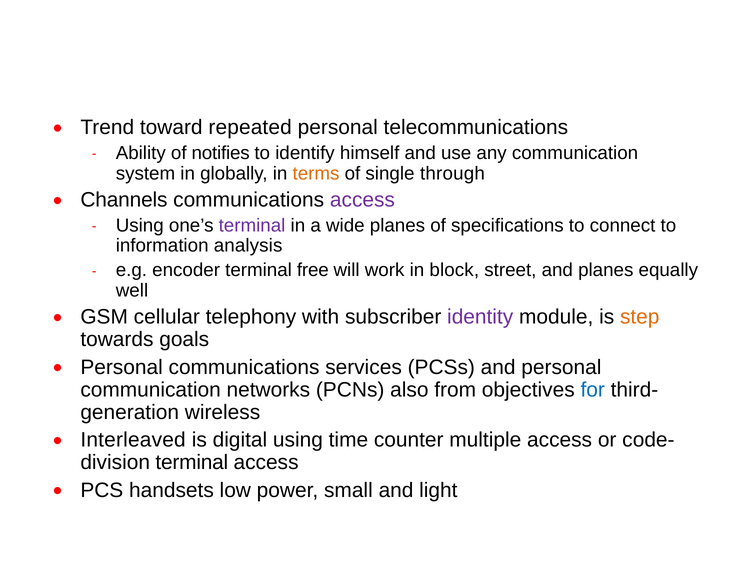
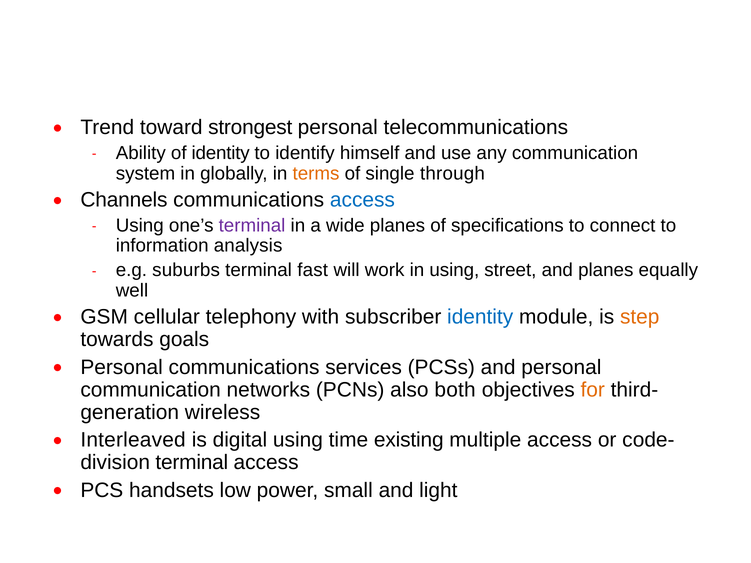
repeated: repeated -> strongest
of notifies: notifies -> identity
access at (362, 200) colour: purple -> blue
encoder: encoder -> suburbs
free: free -> fast
in block: block -> using
identity at (480, 317) colour: purple -> blue
from: from -> both
for colour: blue -> orange
counter: counter -> existing
